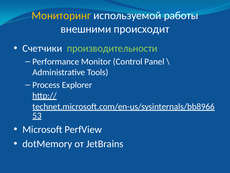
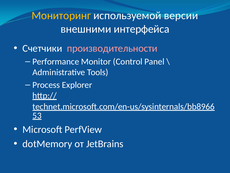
работы: работы -> версии
происходит: происходит -> интерфейса
производительности colour: light green -> pink
